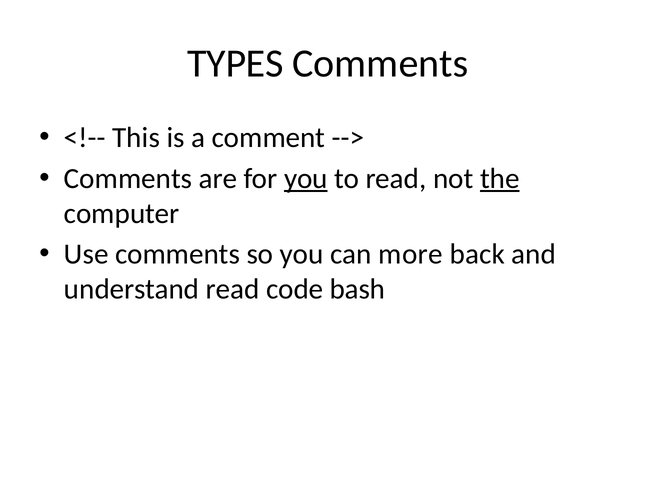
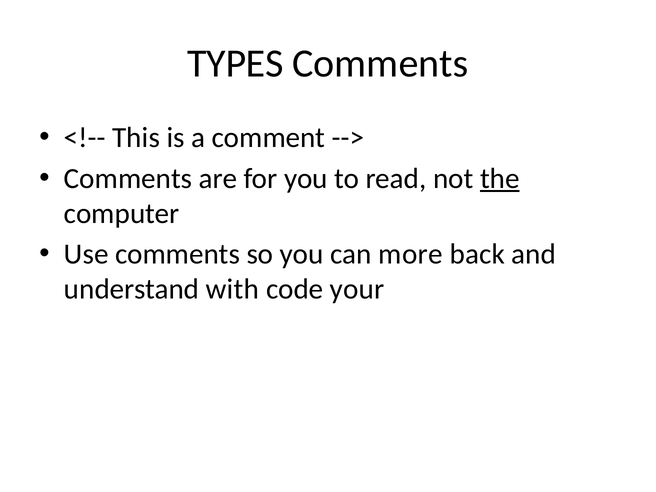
you at (306, 178) underline: present -> none
understand read: read -> with
bash: bash -> your
